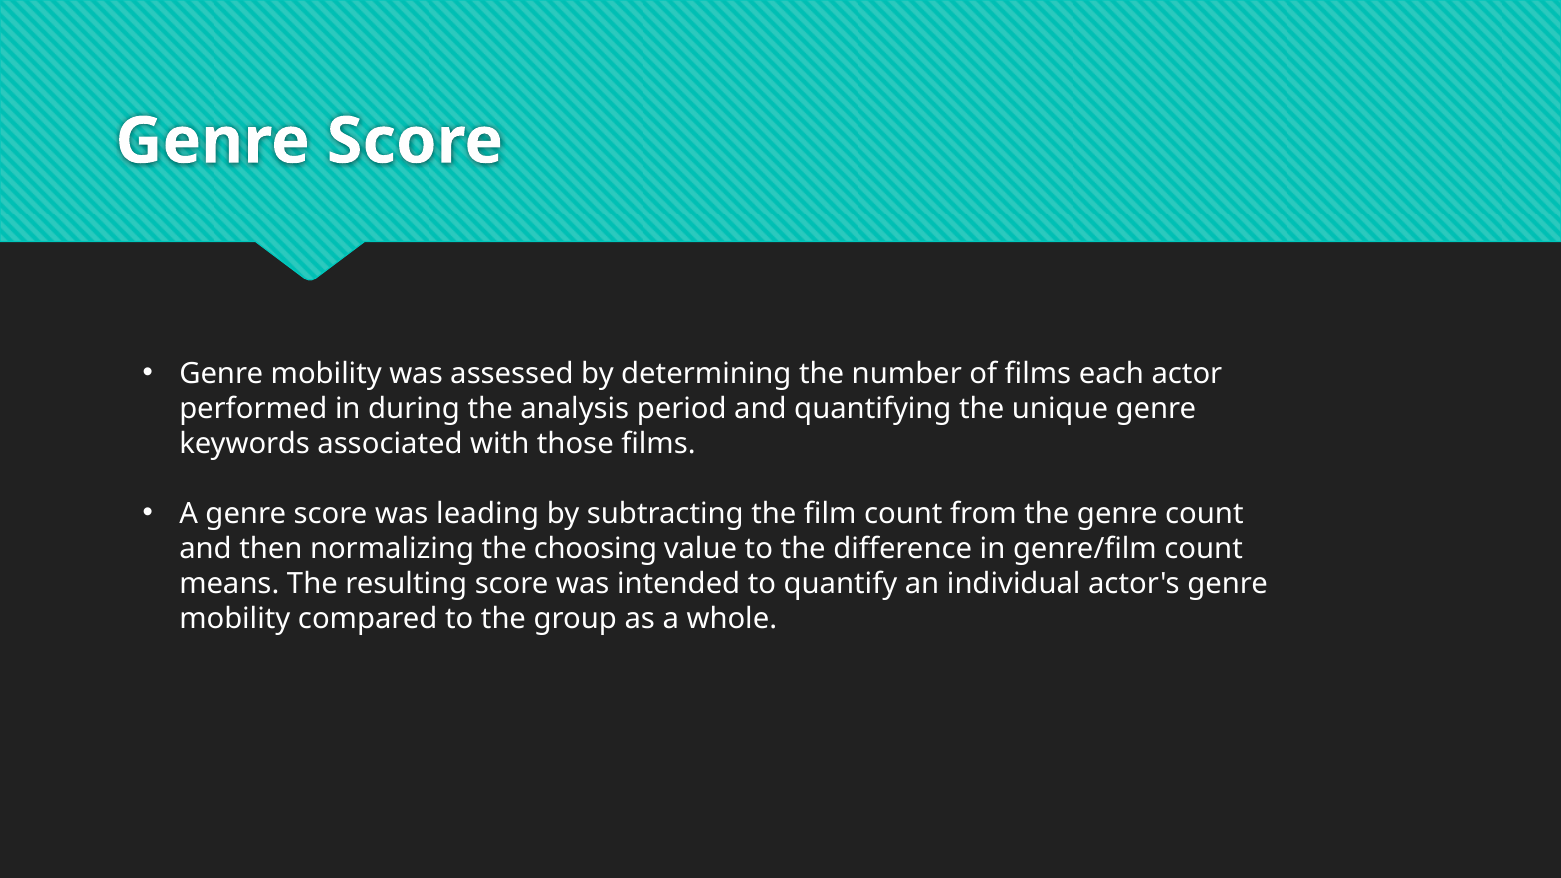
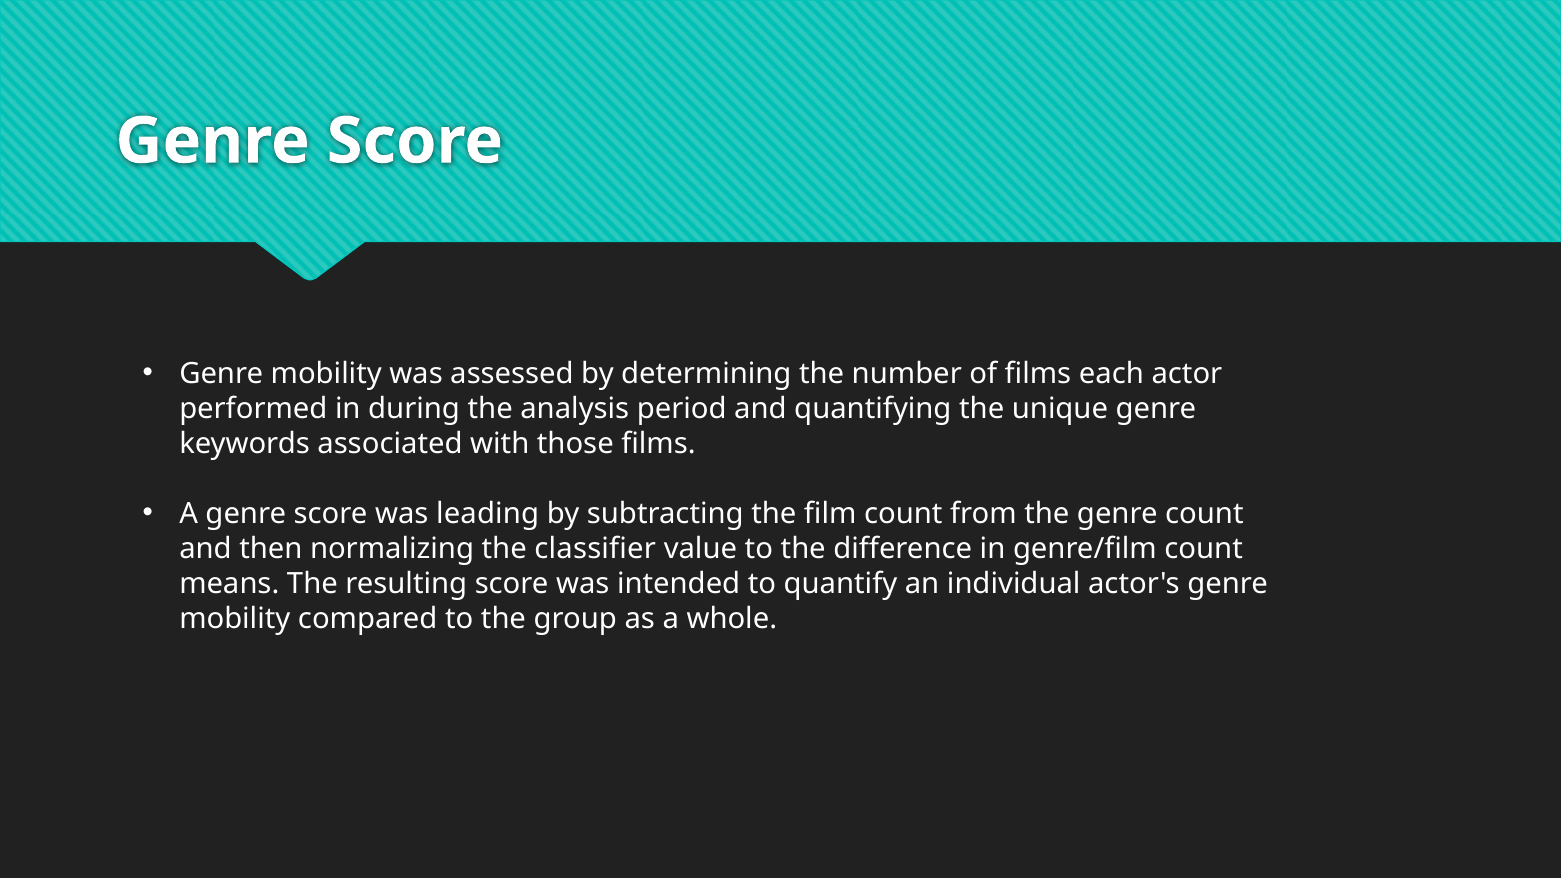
choosing: choosing -> classifier
